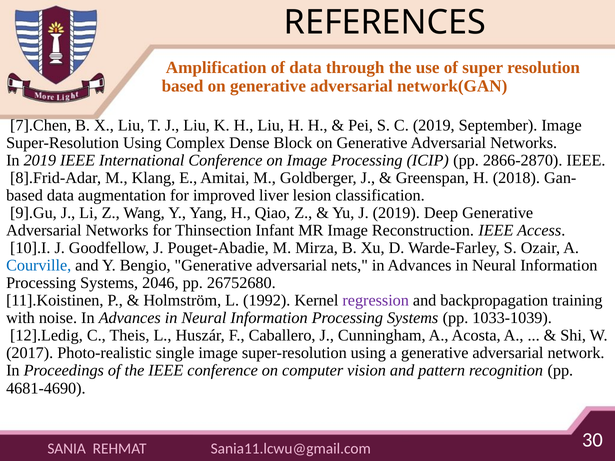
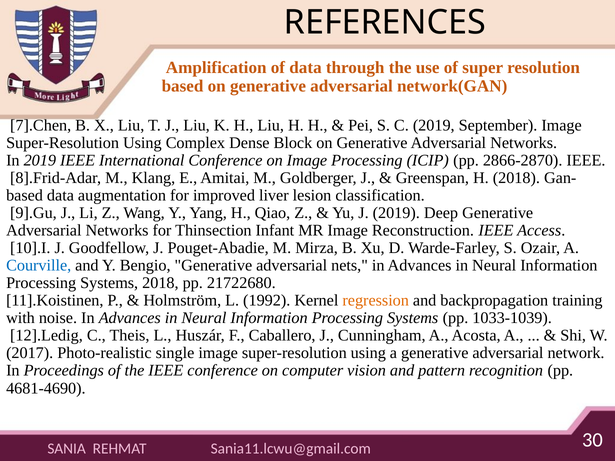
Systems 2046: 2046 -> 2018
26752680: 26752680 -> 21722680
regression colour: purple -> orange
